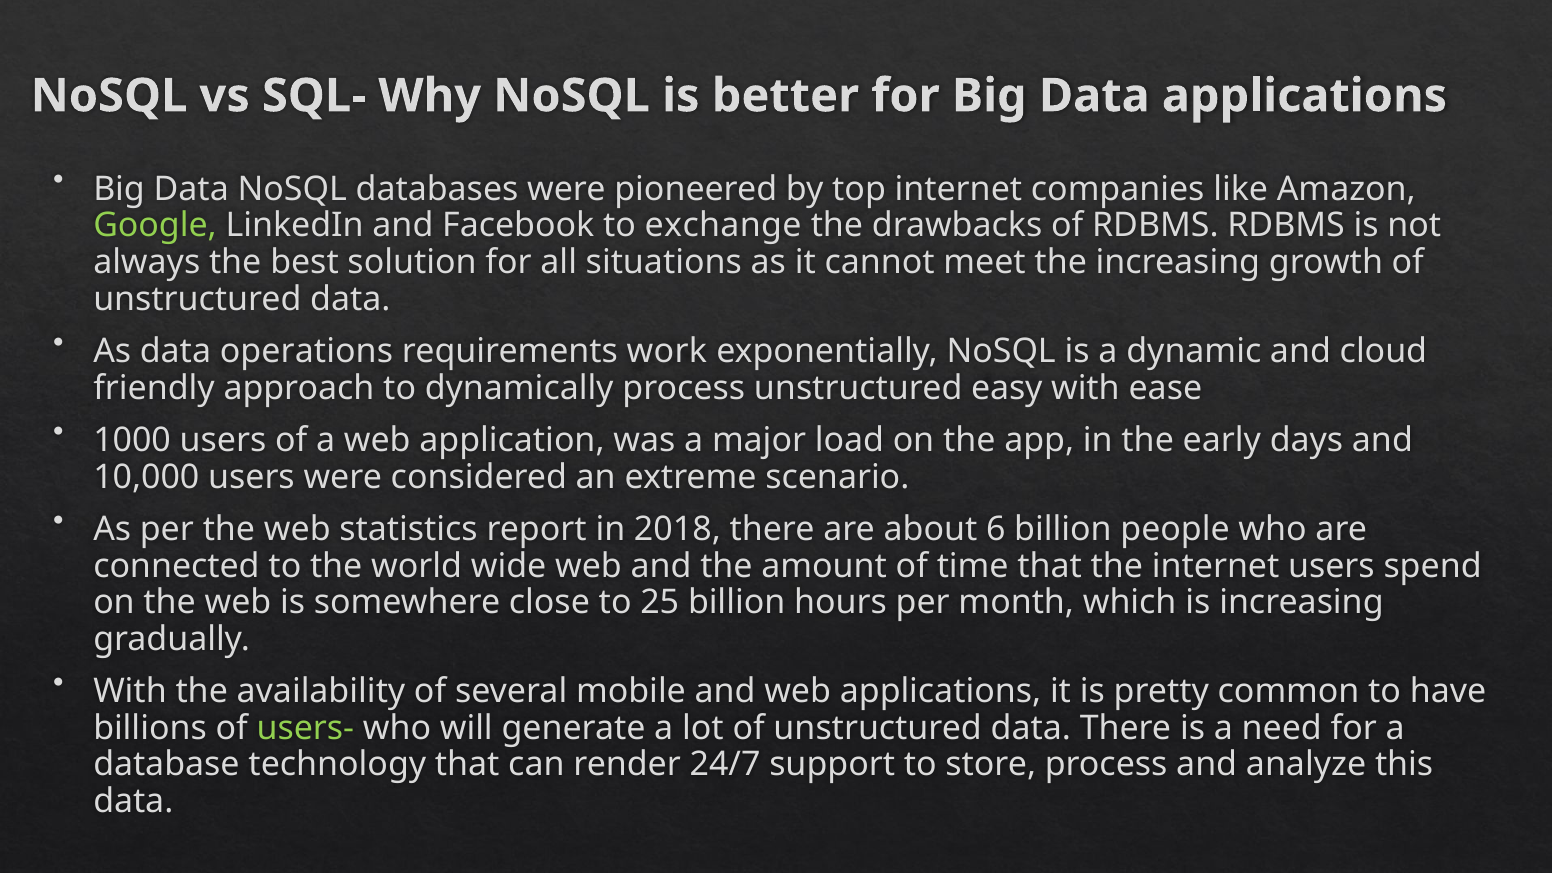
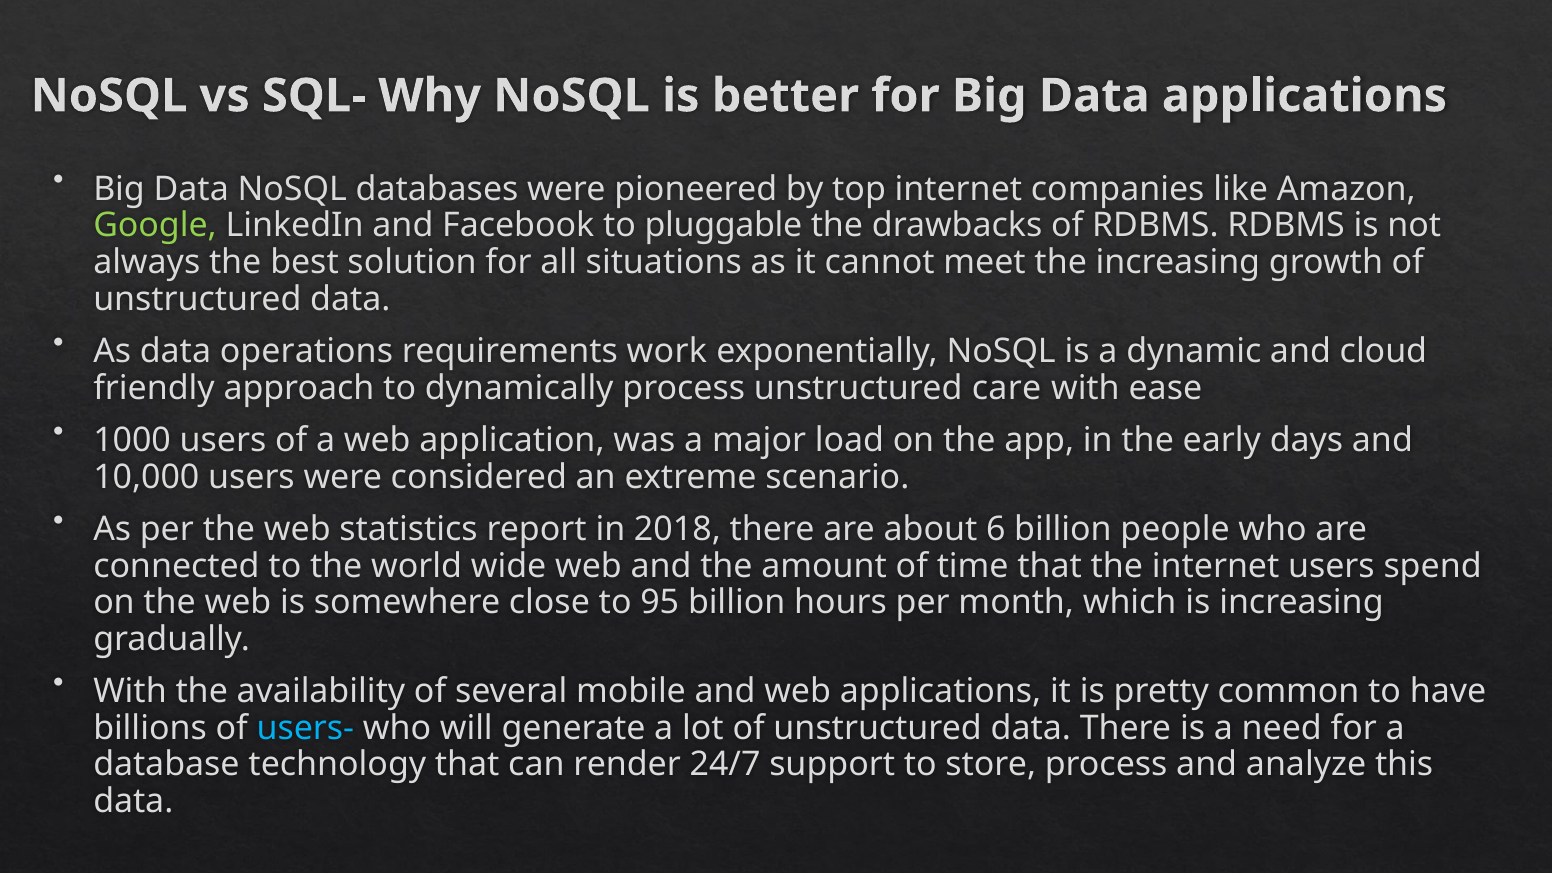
exchange: exchange -> pluggable
easy: easy -> care
25: 25 -> 95
users- colour: light green -> light blue
